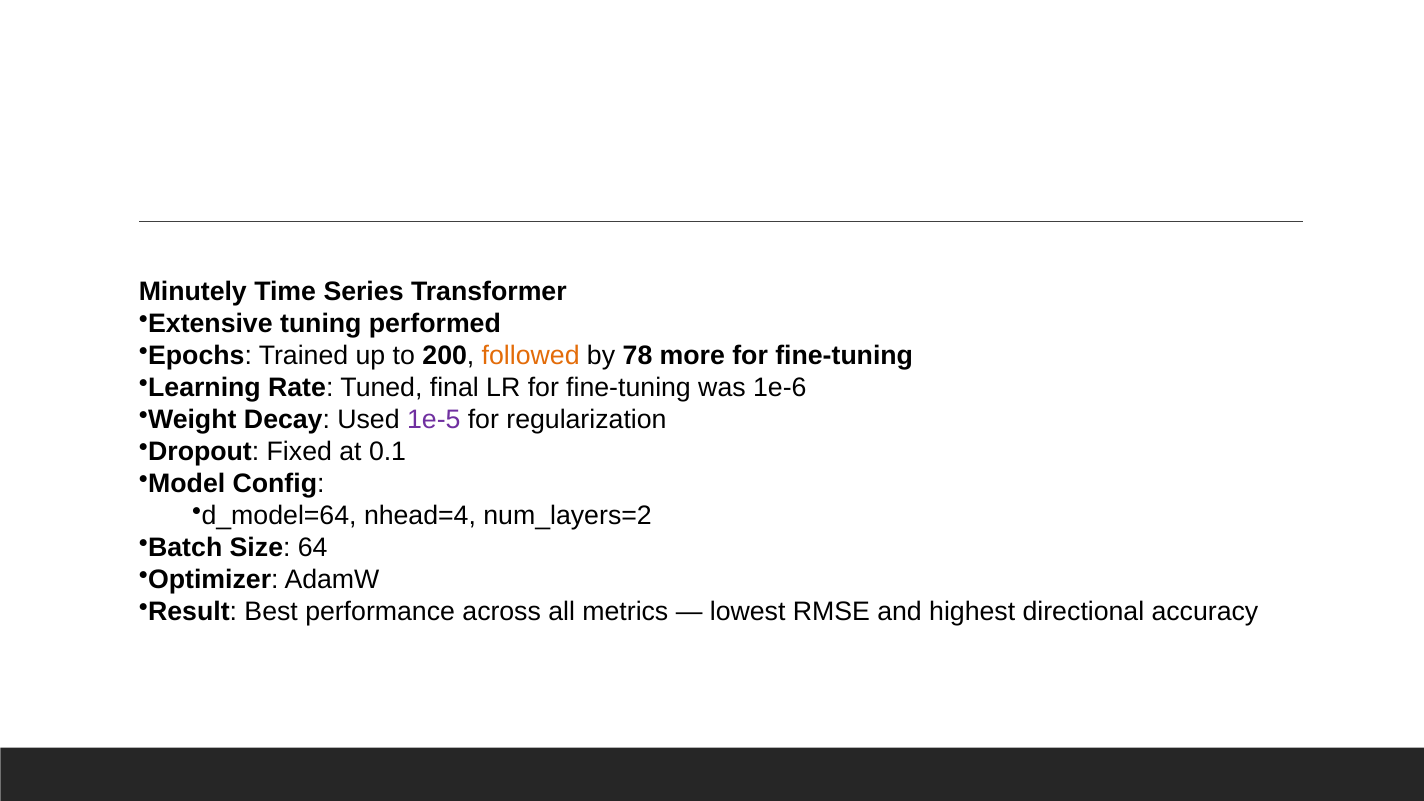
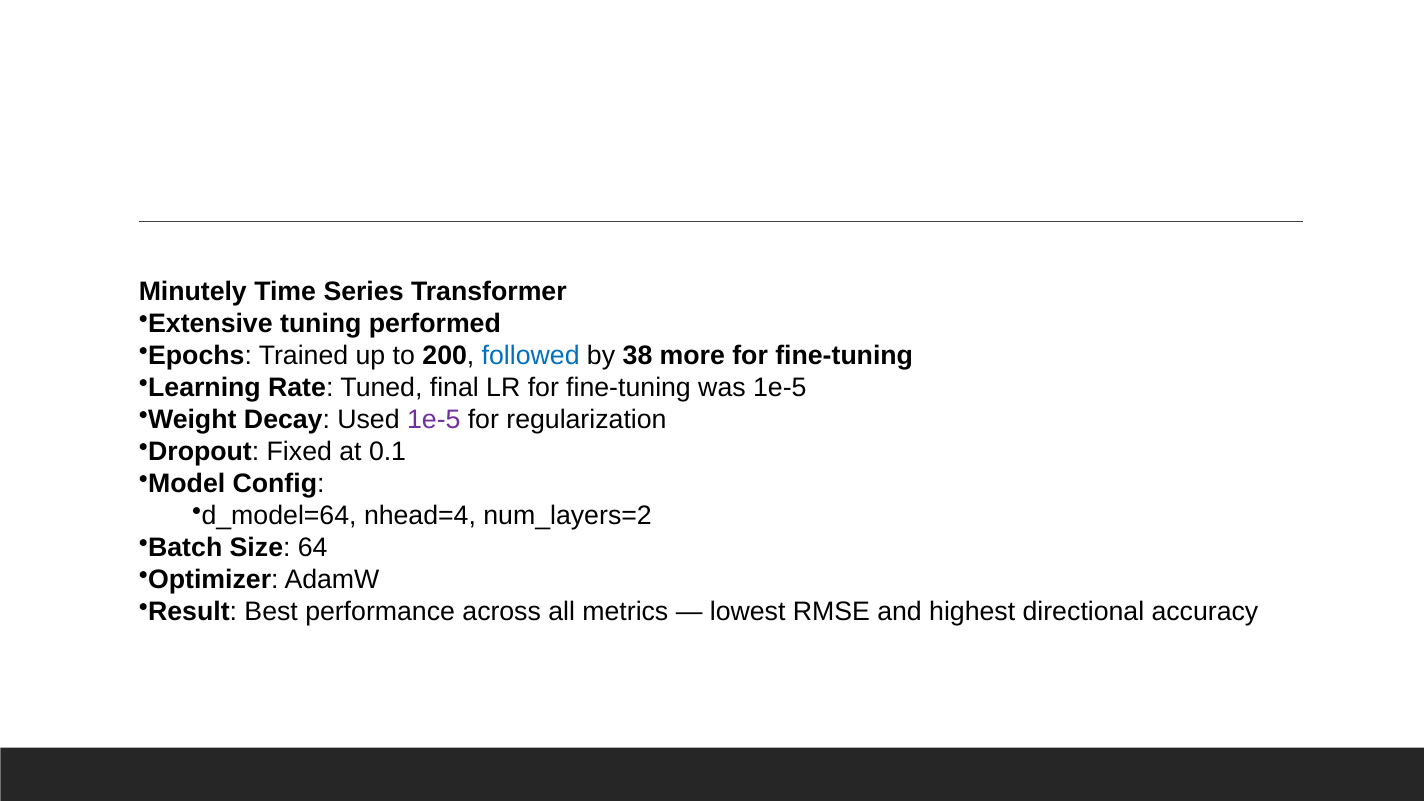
followed colour: orange -> blue
78: 78 -> 38
was 1e-6: 1e-6 -> 1e-5
